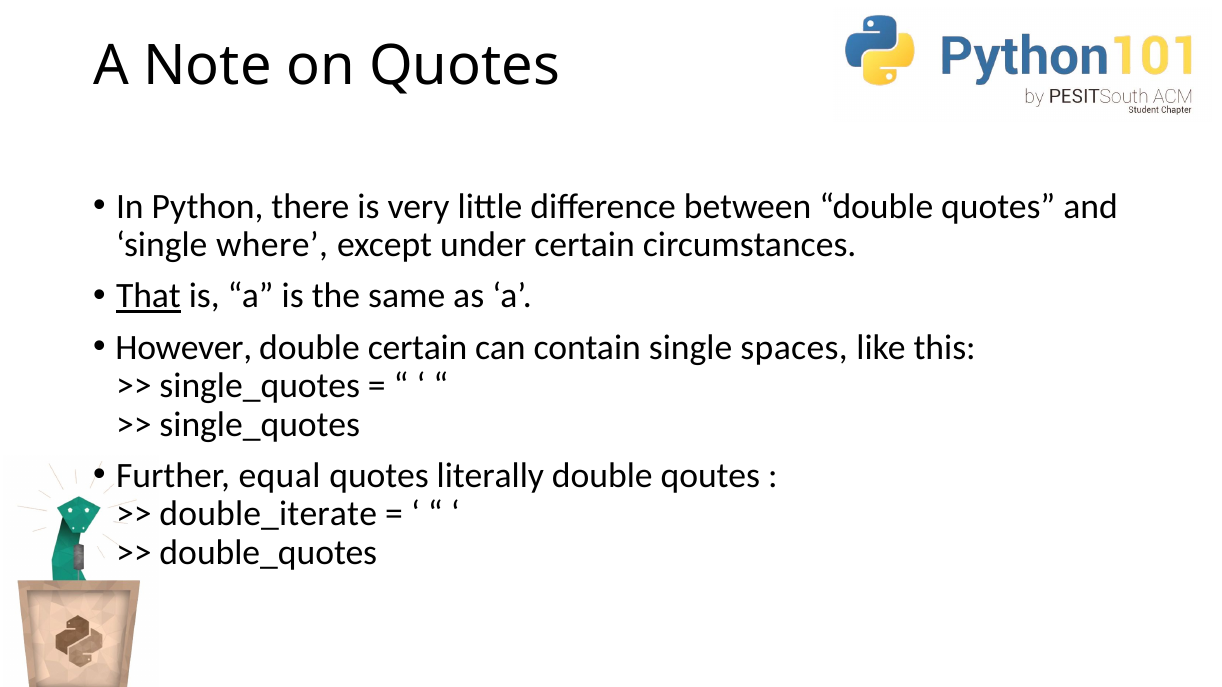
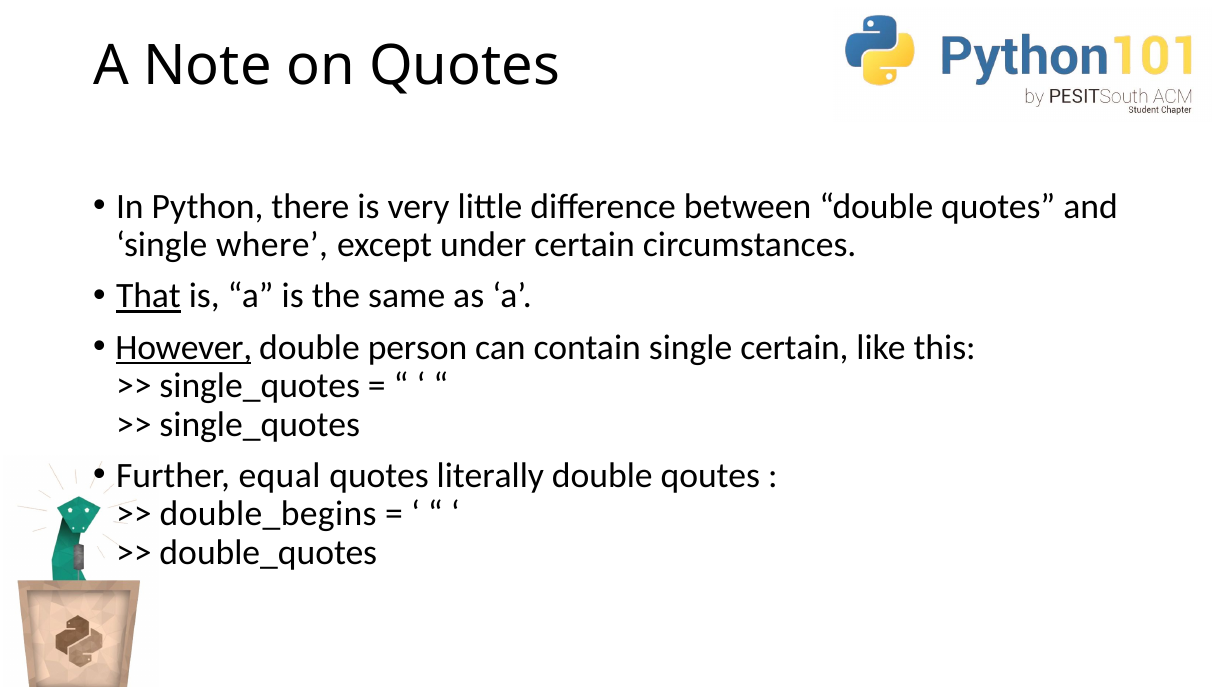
However underline: none -> present
double certain: certain -> person
single spaces: spaces -> certain
double_iterate: double_iterate -> double_begins
